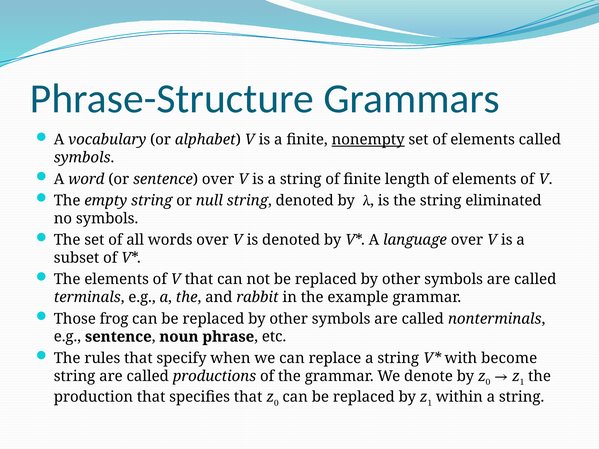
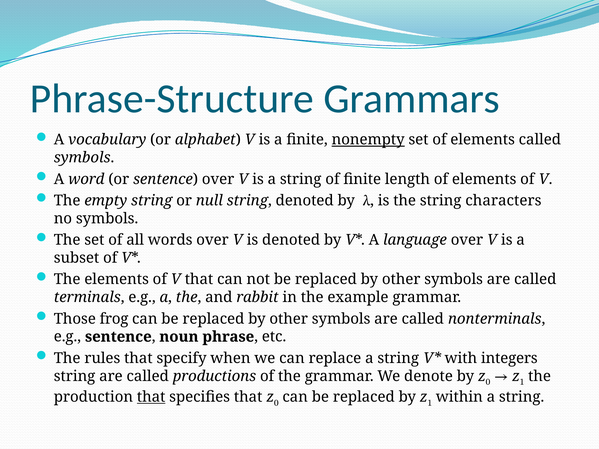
eliminated: eliminated -> characters
become: become -> integers
that at (151, 397) underline: none -> present
